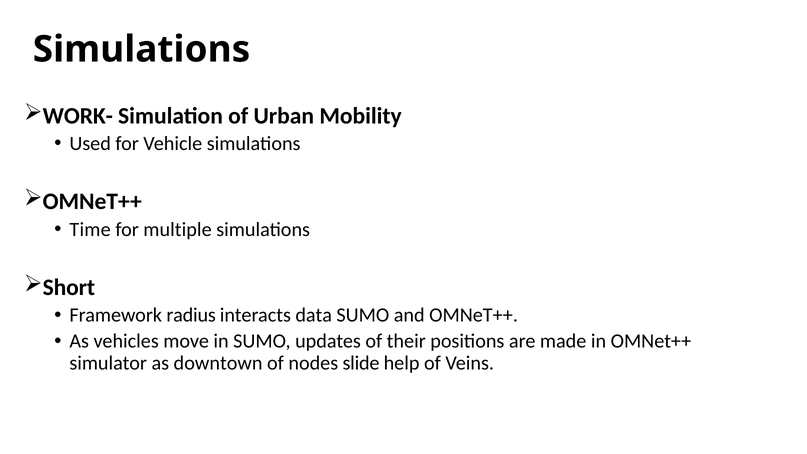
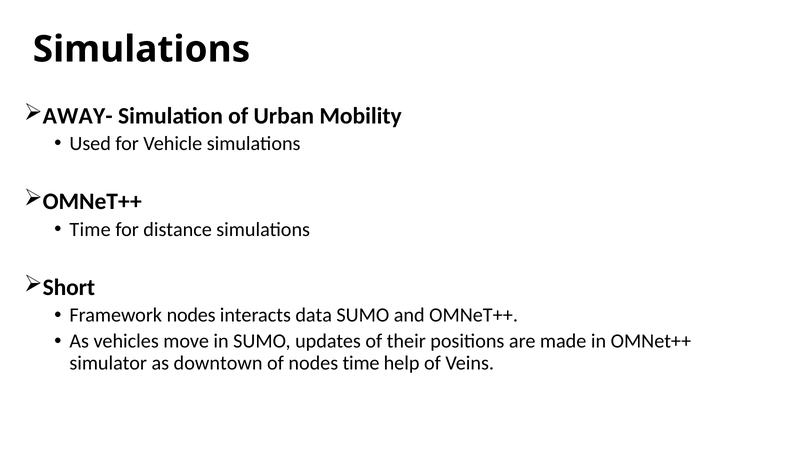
WORK-: WORK- -> AWAY-
multiple: multiple -> distance
Framework radius: radius -> nodes
nodes slide: slide -> time
